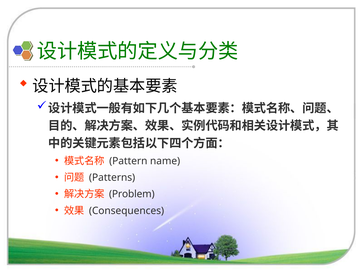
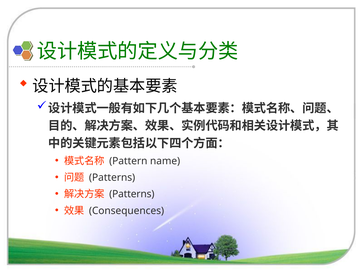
Problem at (132, 194): Problem -> Patterns
